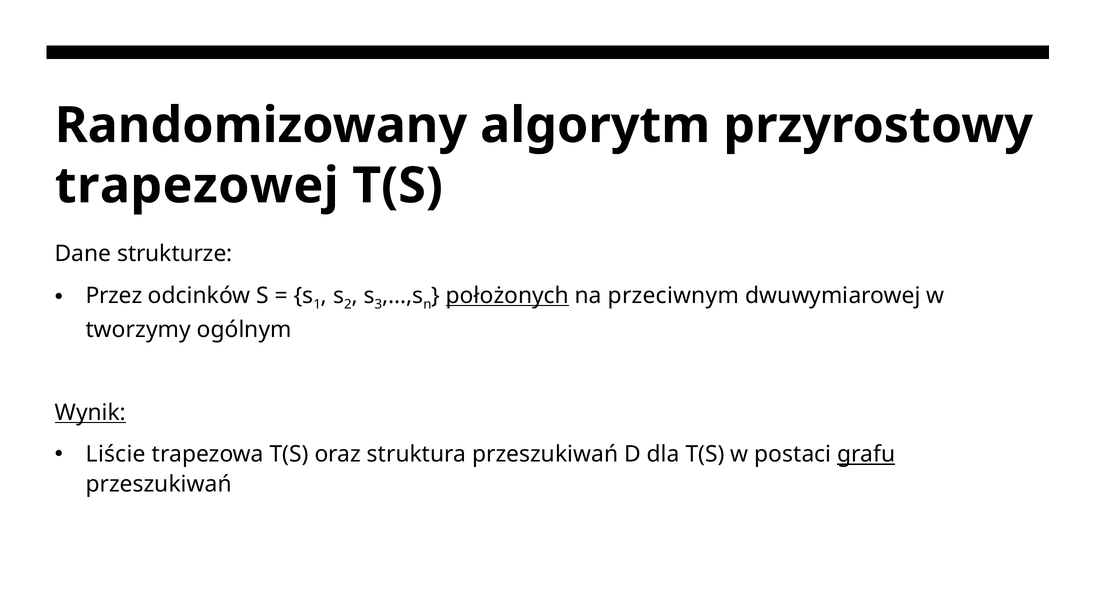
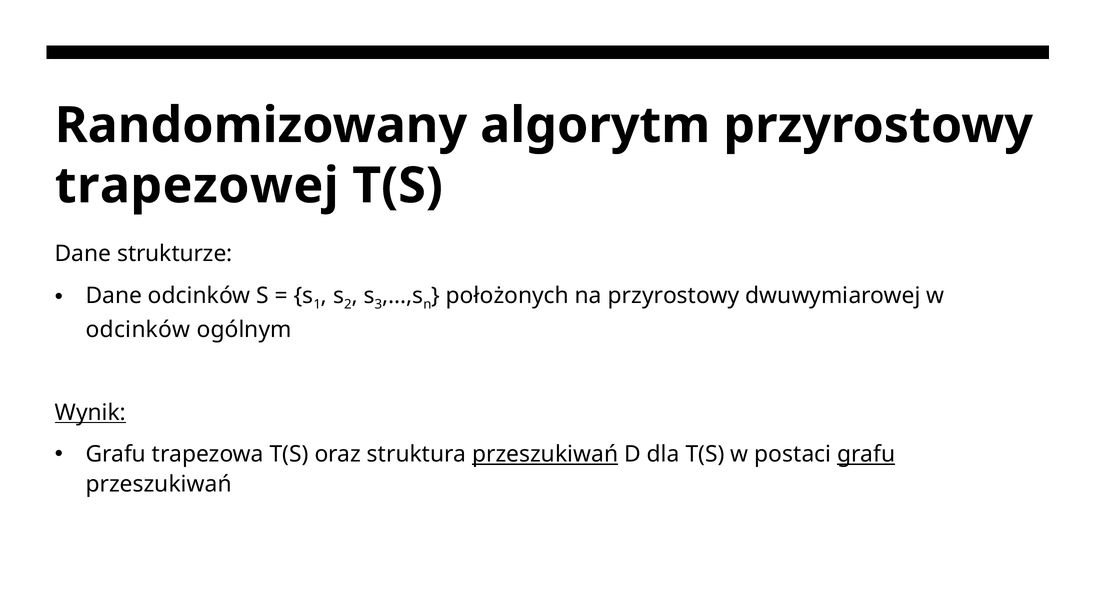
Przez at (114, 296): Przez -> Dane
położonych underline: present -> none
na przeciwnym: przeciwnym -> przyrostowy
tworzymy at (138, 330): tworzymy -> odcinków
Liście at (116, 455): Liście -> Grafu
przeszukiwań at (545, 455) underline: none -> present
